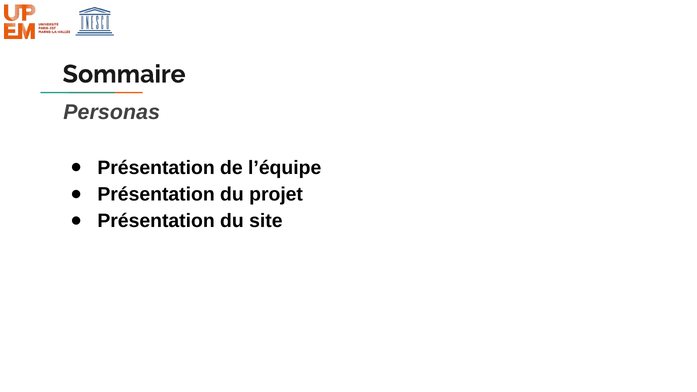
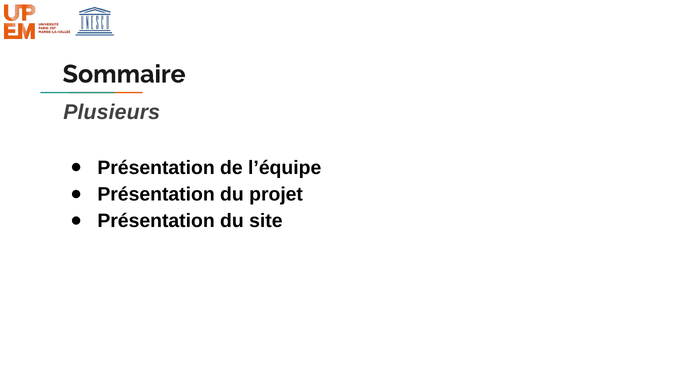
Personas: Personas -> Plusieurs
